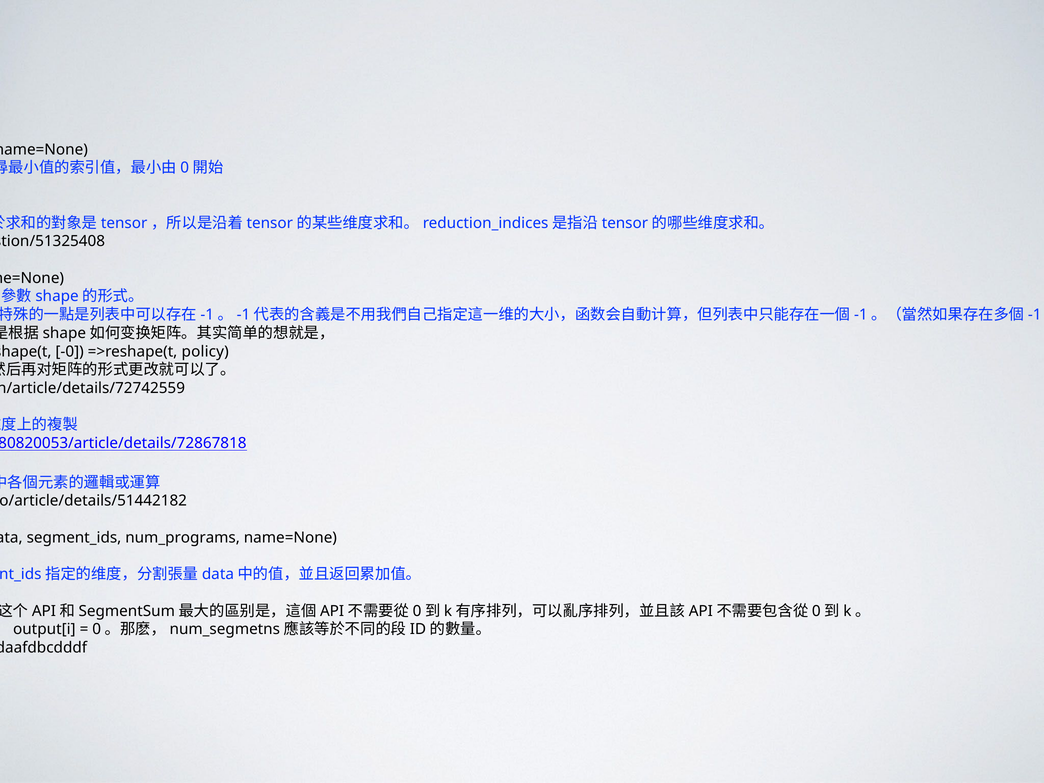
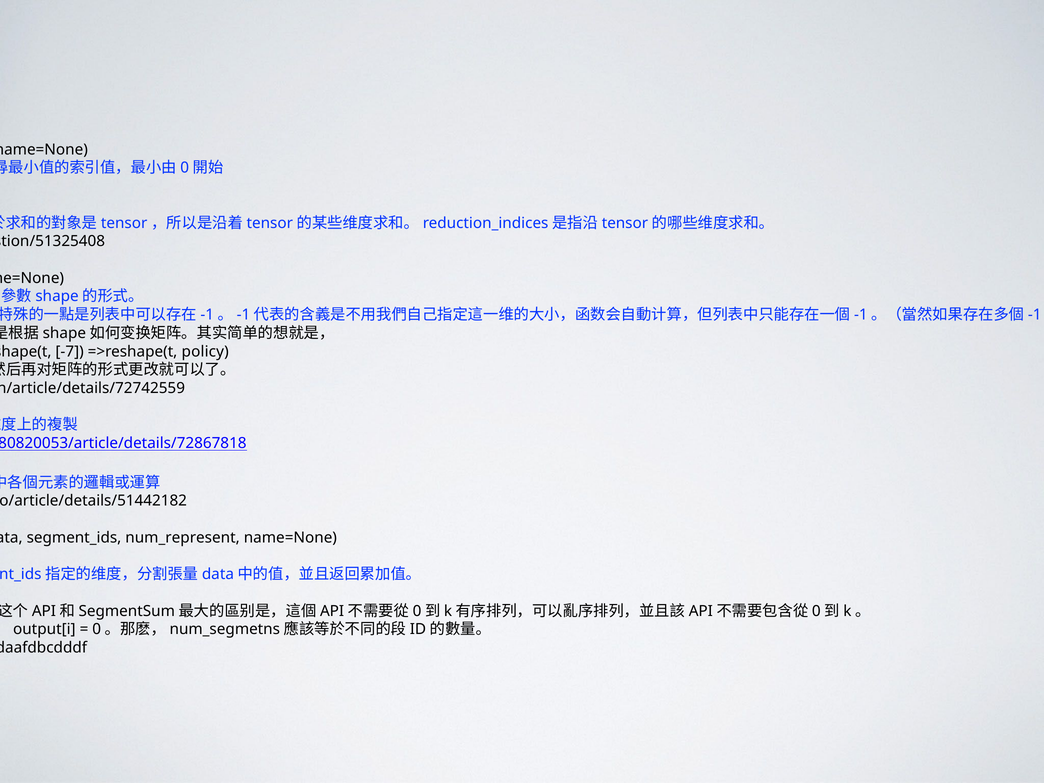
-0: -0 -> -7
num_programs: num_programs -> num_represent
